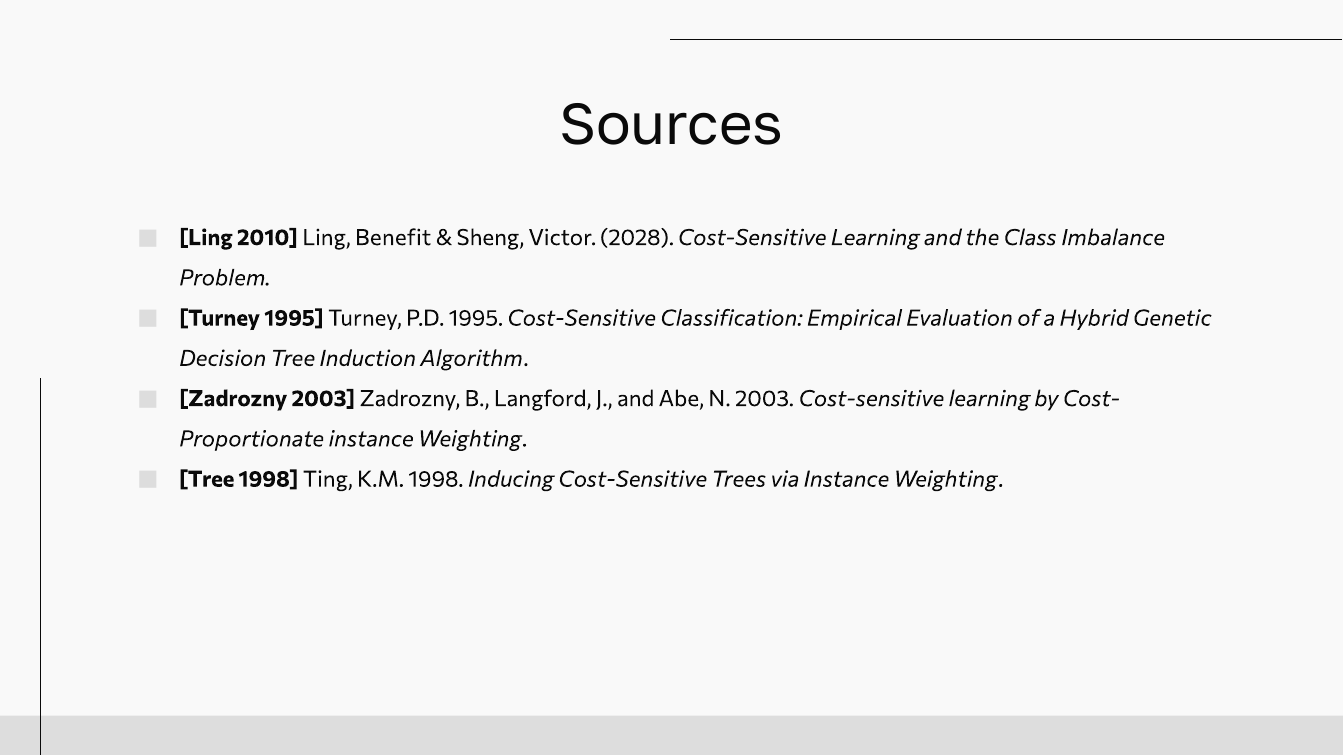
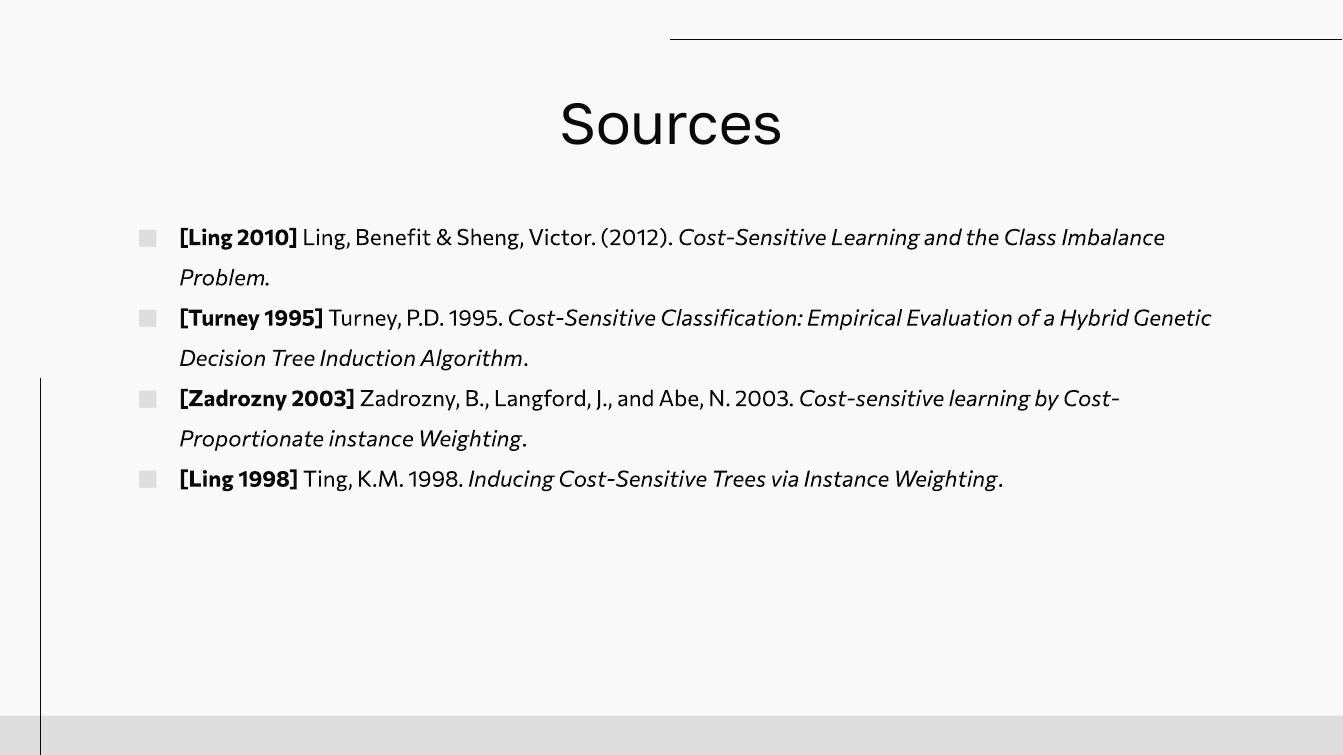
2028: 2028 -> 2012
Tree at (207, 480): Tree -> Ling
